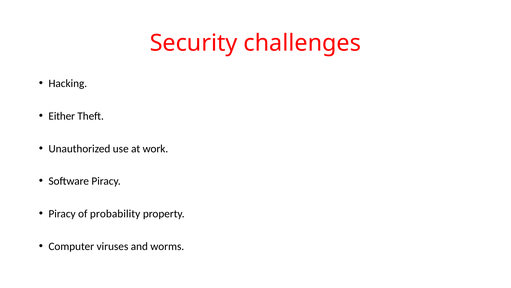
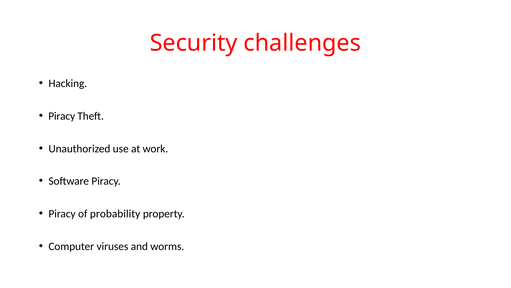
Either at (62, 116): Either -> Piracy
